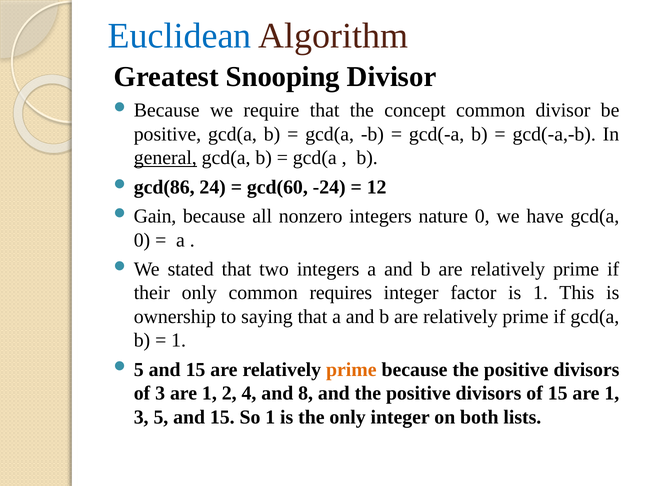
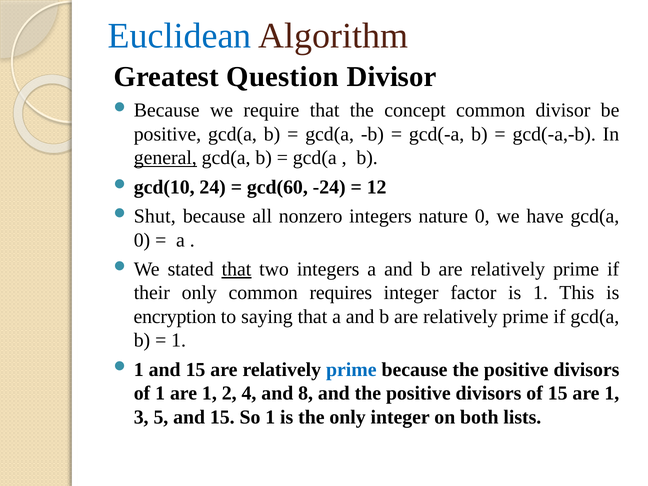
Snooping: Snooping -> Question
gcd(86: gcd(86 -> gcd(10
Gain: Gain -> Shut
that at (236, 269) underline: none -> present
ownership: ownership -> encryption
5 at (139, 370): 5 -> 1
prime at (351, 370) colour: orange -> blue
of 3: 3 -> 1
